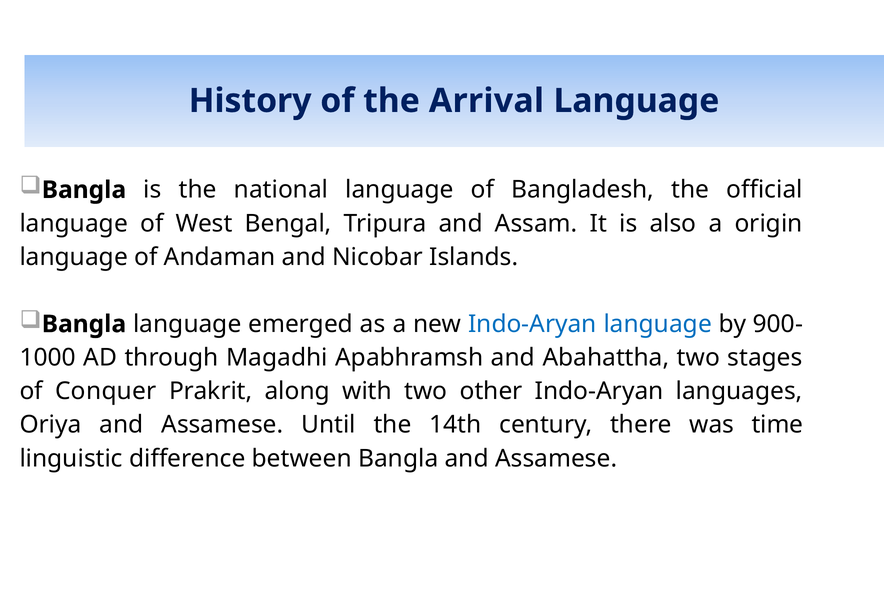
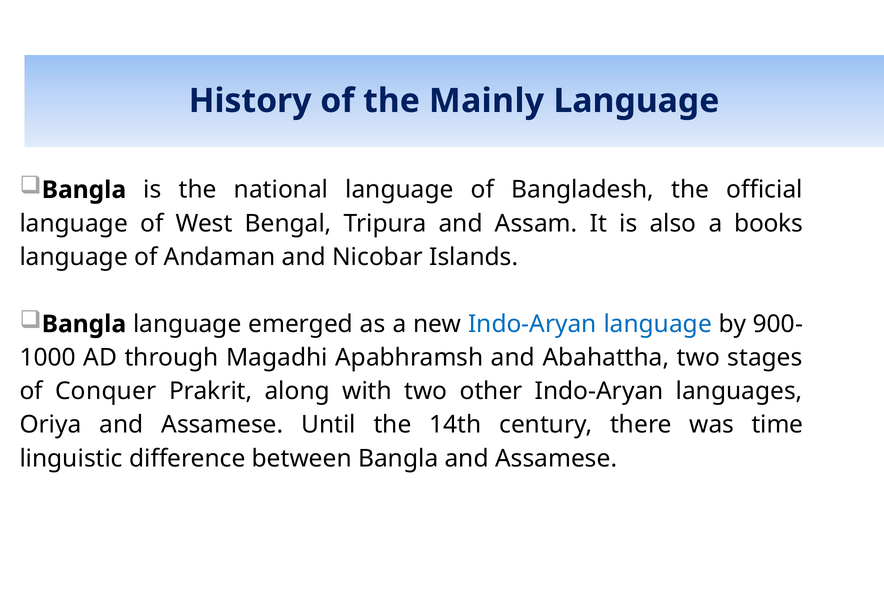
Arrival: Arrival -> Mainly
origin: origin -> books
